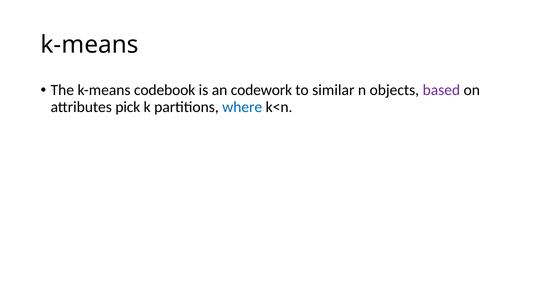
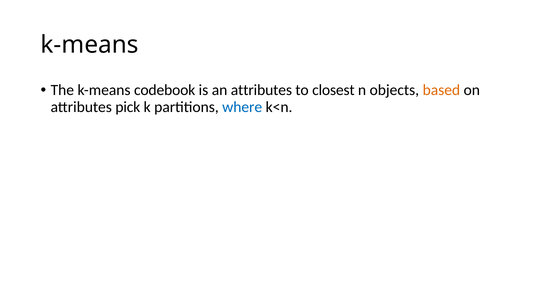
an codework: codework -> attributes
similar: similar -> closest
based colour: purple -> orange
